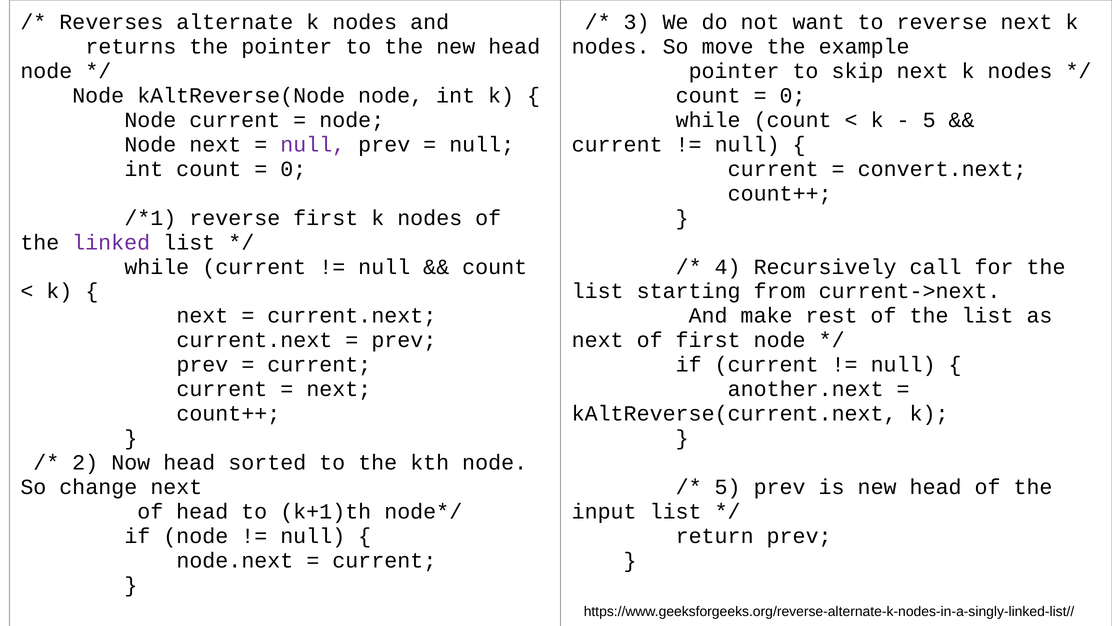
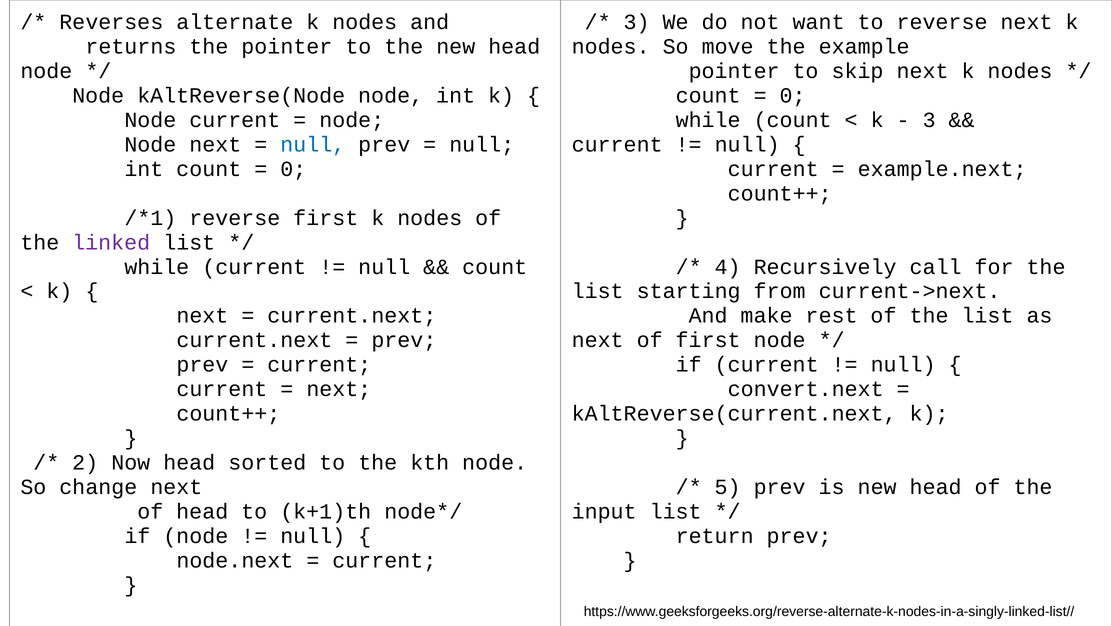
5 at (929, 120): 5 -> 3
null at (313, 144) colour: purple -> blue
convert.next: convert.next -> example.next
another.next: another.next -> convert.next
